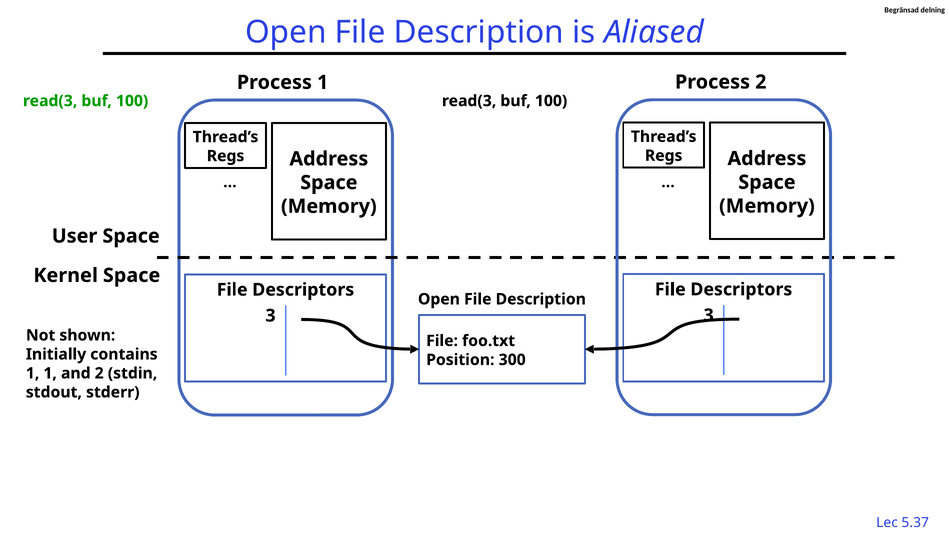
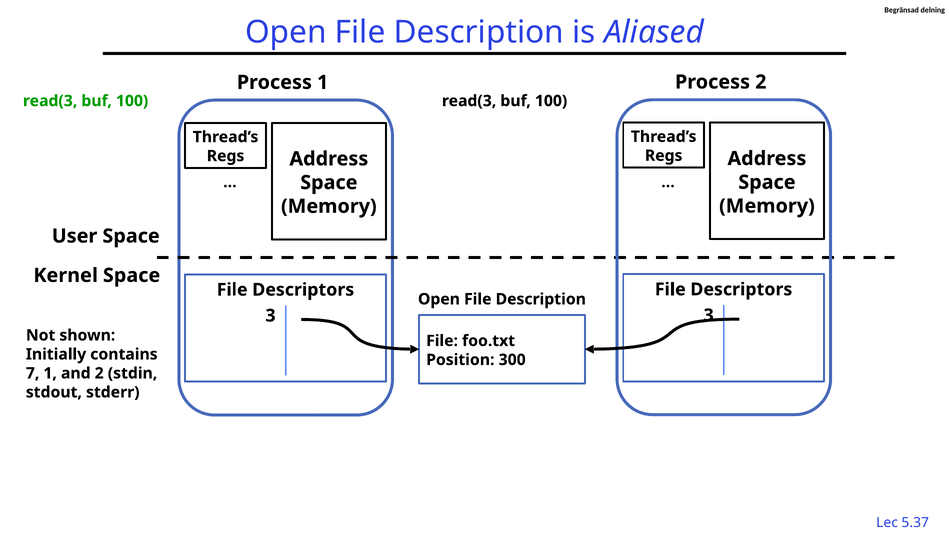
1 at (33, 373): 1 -> 7
